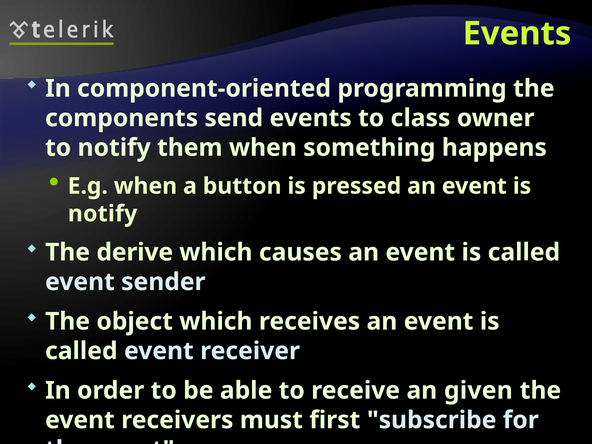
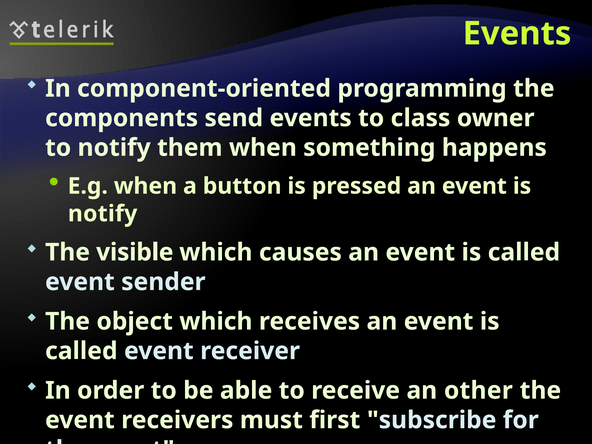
derive: derive -> visible
given: given -> other
